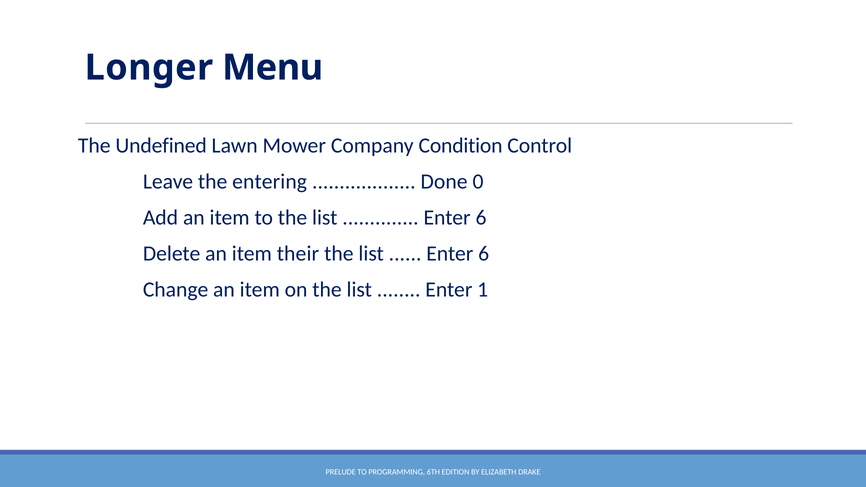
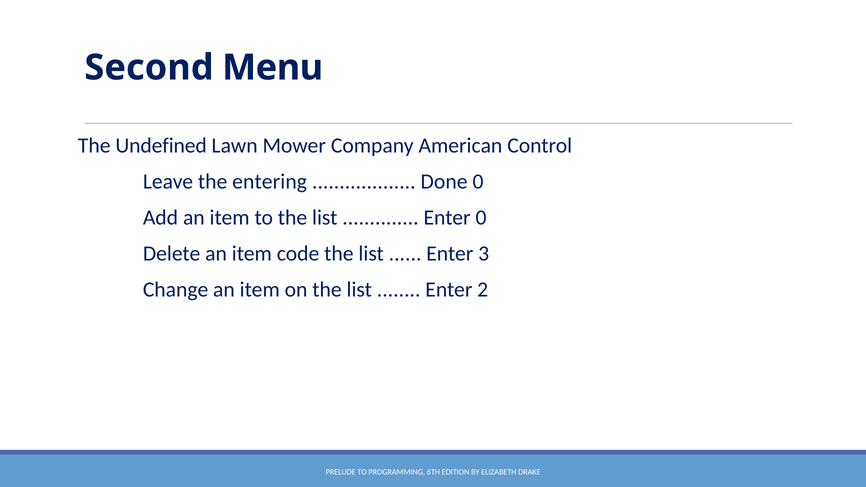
Longer: Longer -> Second
Condition: Condition -> American
6 at (481, 218): 6 -> 0
their: their -> code
6 at (484, 254): 6 -> 3
1: 1 -> 2
